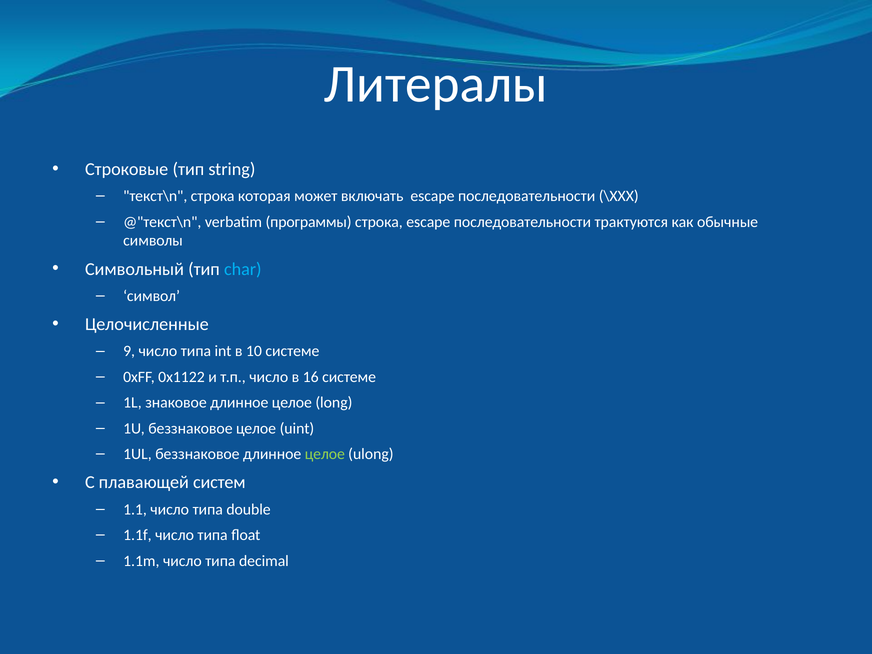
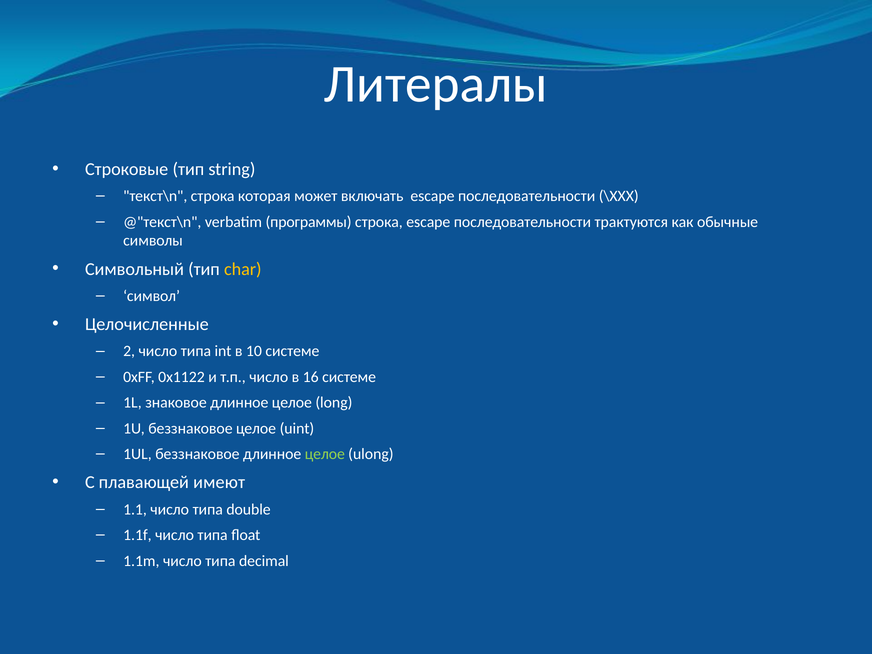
char colour: light blue -> yellow
9: 9 -> 2
систем: систем -> имеют
